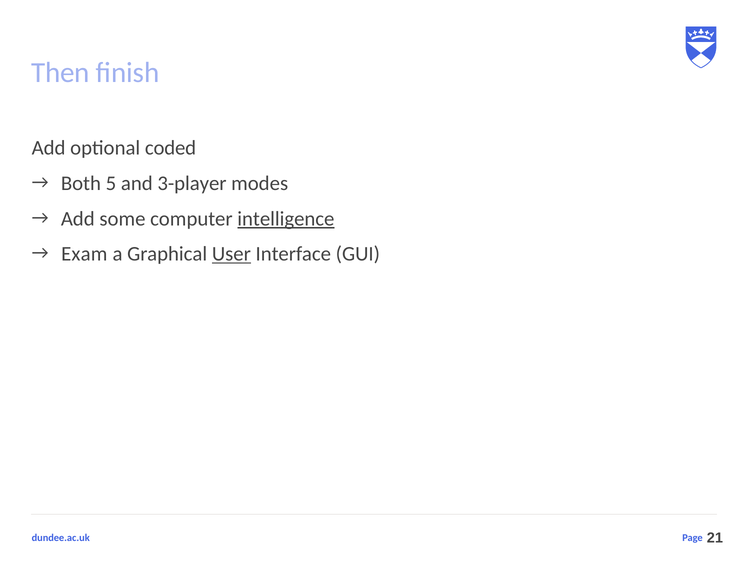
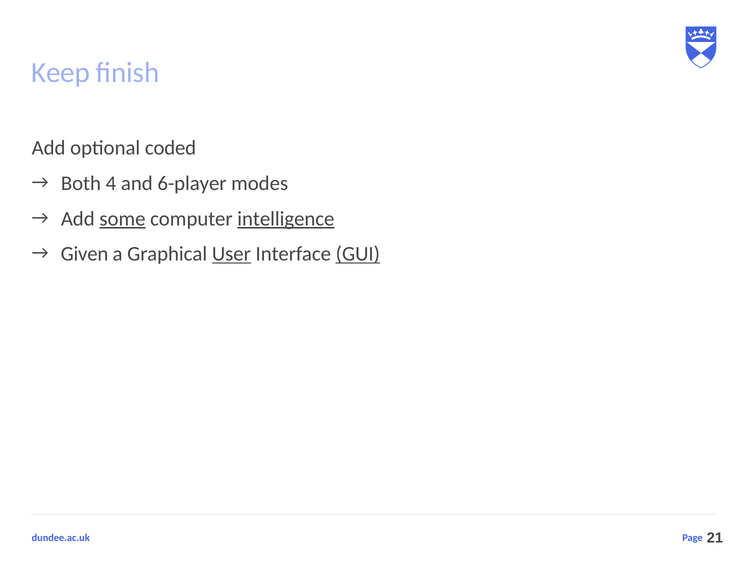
Then: Then -> Keep
5: 5 -> 4
3-player: 3-player -> 6-player
some underline: none -> present
Exam: Exam -> Given
GUI underline: none -> present
